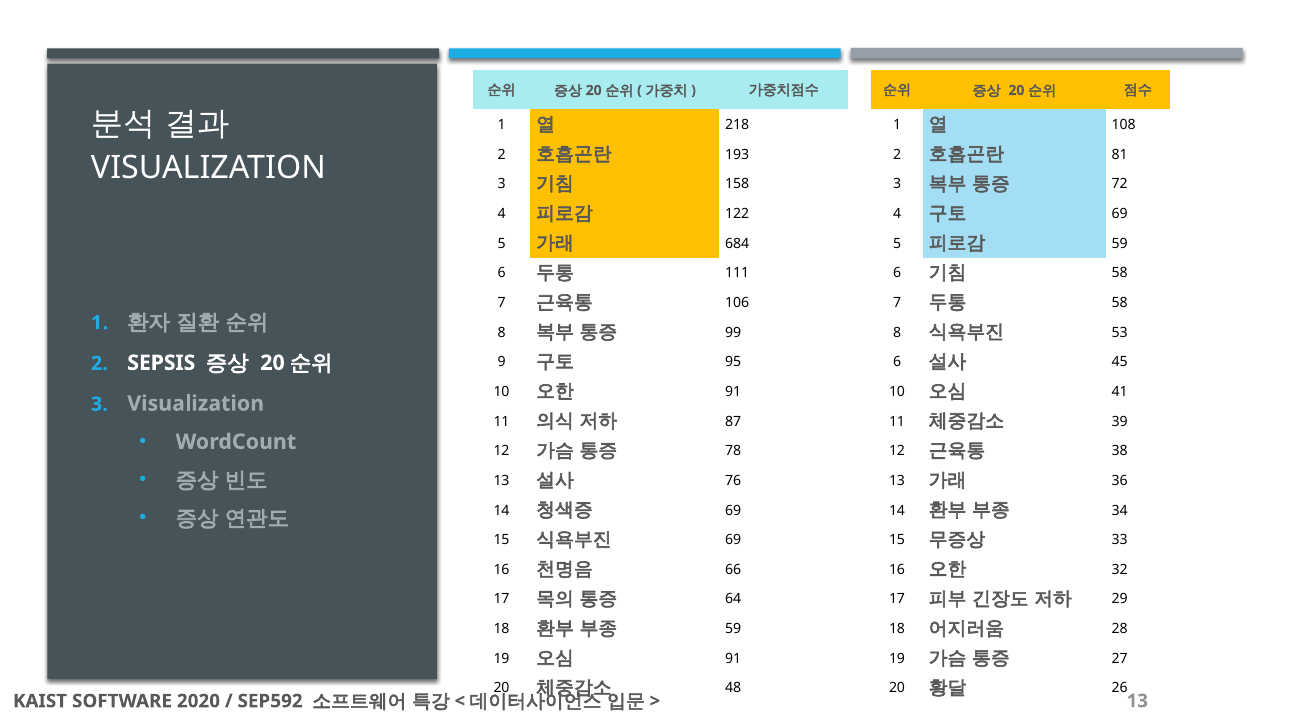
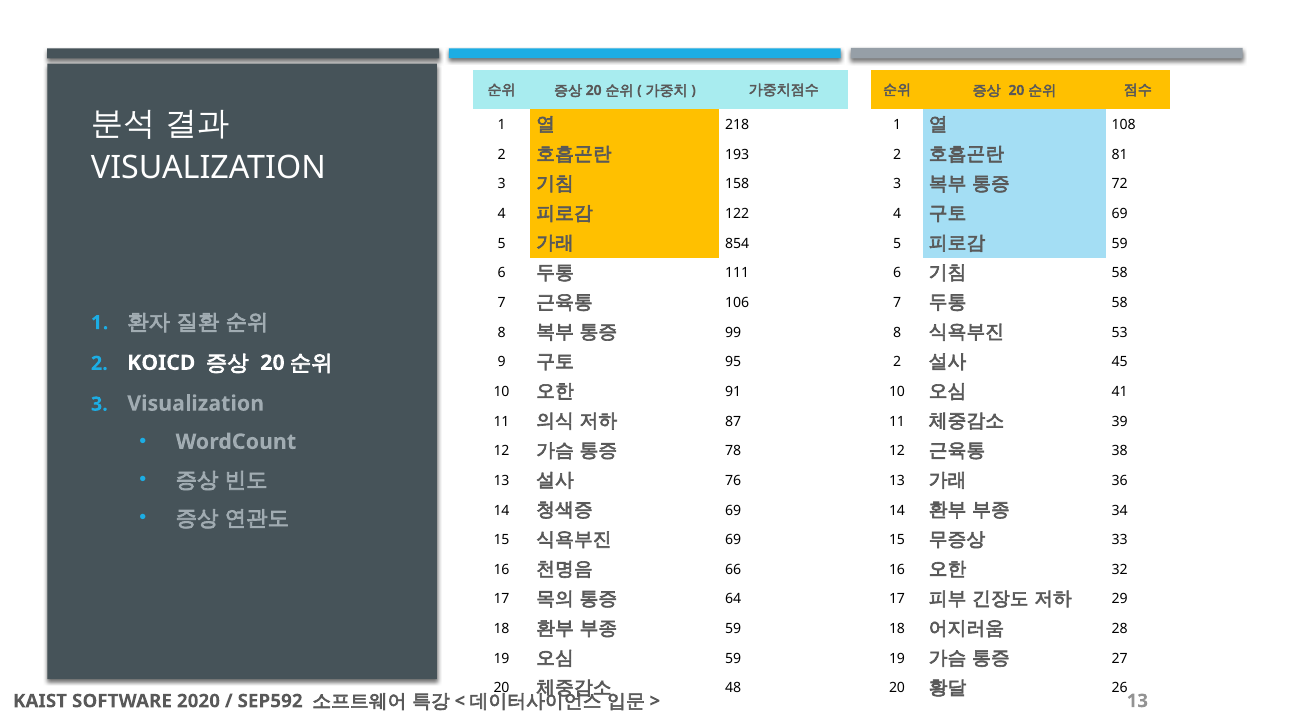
684: 684 -> 854
95 6: 6 -> 2
SEPSIS: SEPSIS -> KOICD
91 at (733, 658): 91 -> 59
